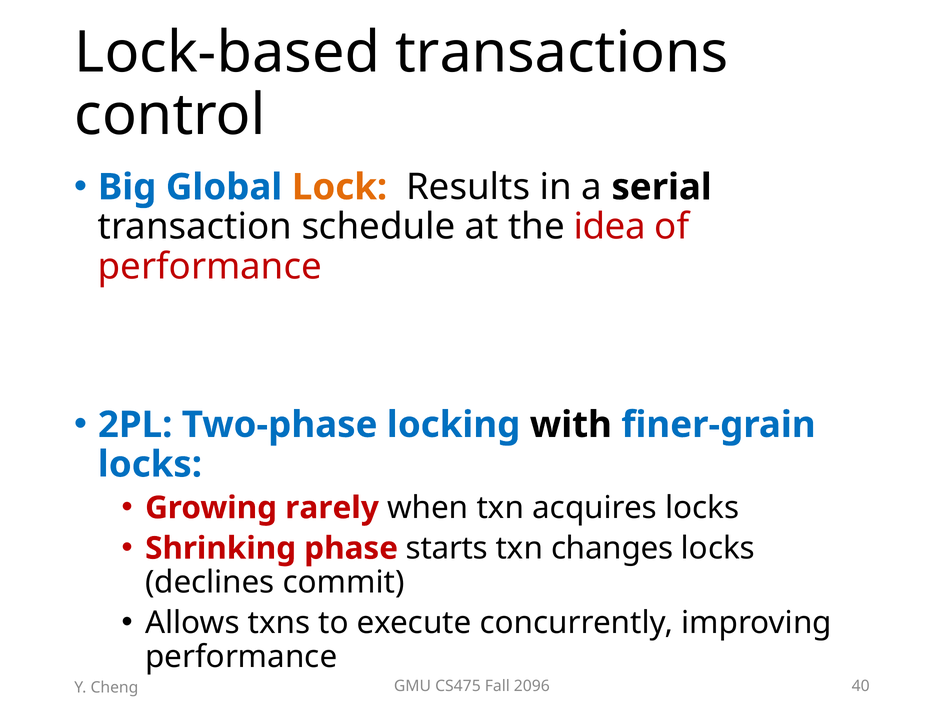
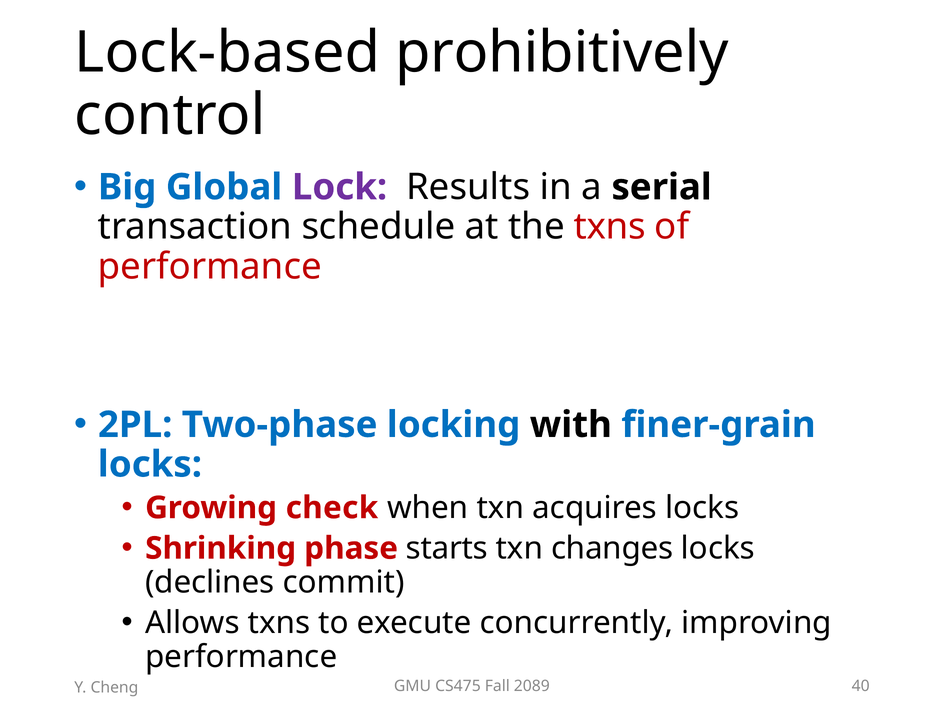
transactions: transactions -> prohibitively
Lock colour: orange -> purple
the idea: idea -> txns
rarely: rarely -> check
2096: 2096 -> 2089
